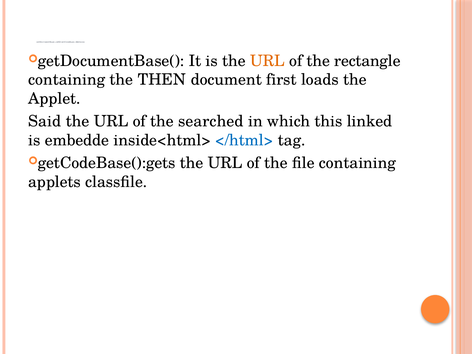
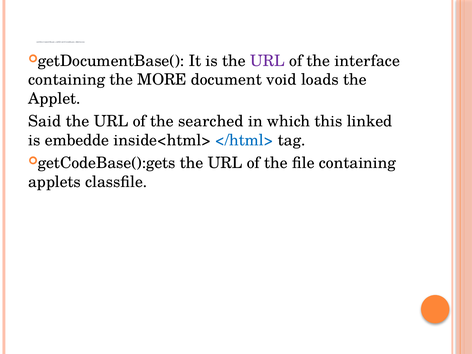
URL at (267, 61) colour: orange -> purple
rectangle: rectangle -> interface
THEN: THEN -> MORE
first: first -> void
